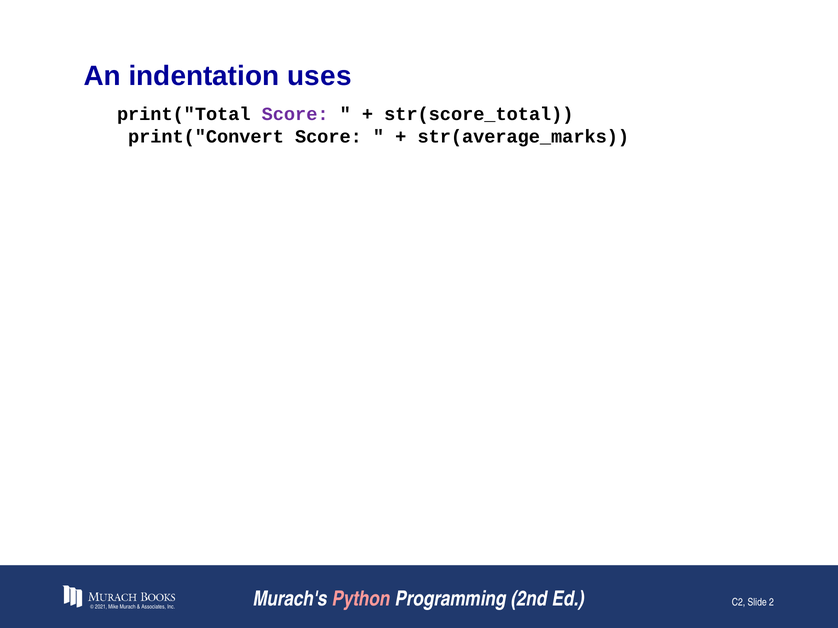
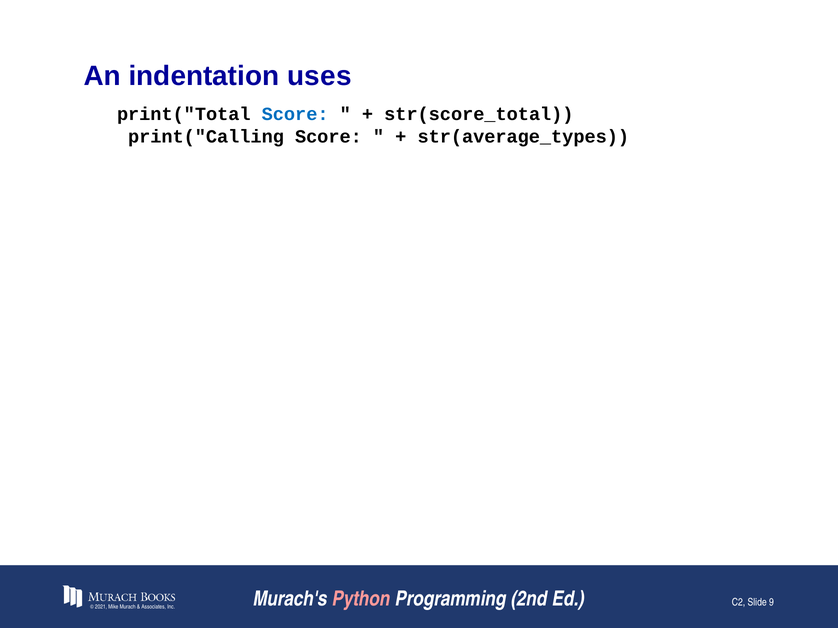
Score at (295, 114) colour: purple -> blue
print("Convert: print("Convert -> print("Calling
str(average_marks: str(average_marks -> str(average_types
2: 2 -> 9
